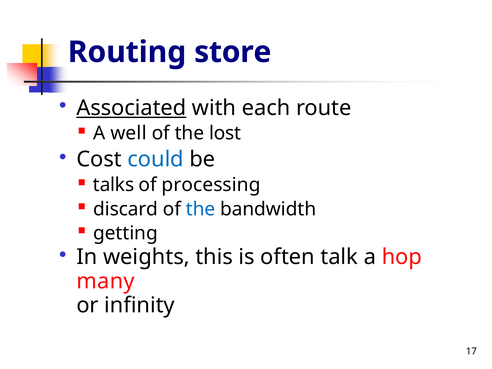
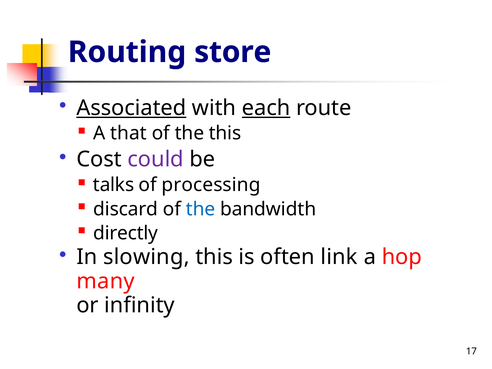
each underline: none -> present
well: well -> that
the lost: lost -> this
could colour: blue -> purple
getting: getting -> directly
weights: weights -> slowing
talk: talk -> link
